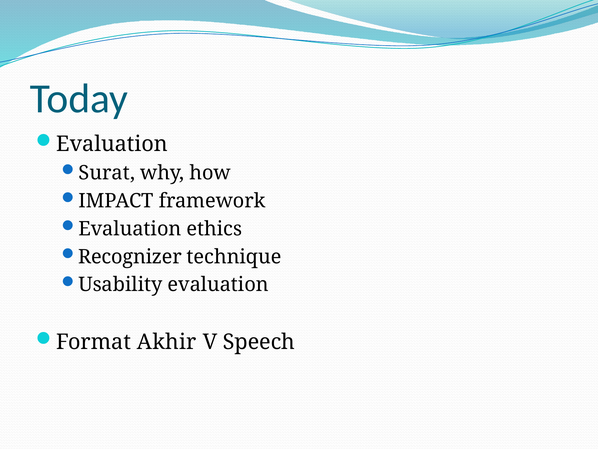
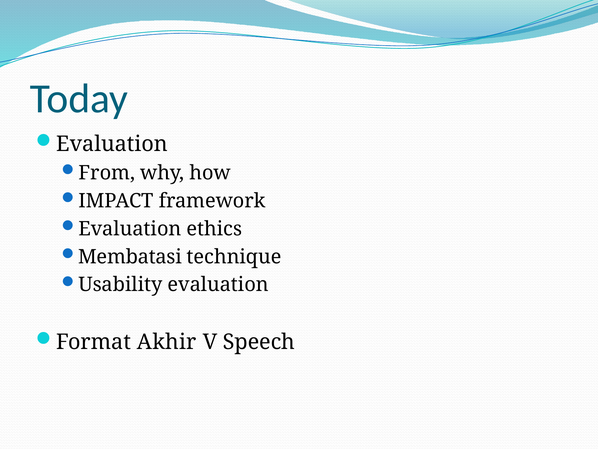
Surat: Surat -> From
Recognizer: Recognizer -> Membatasi
